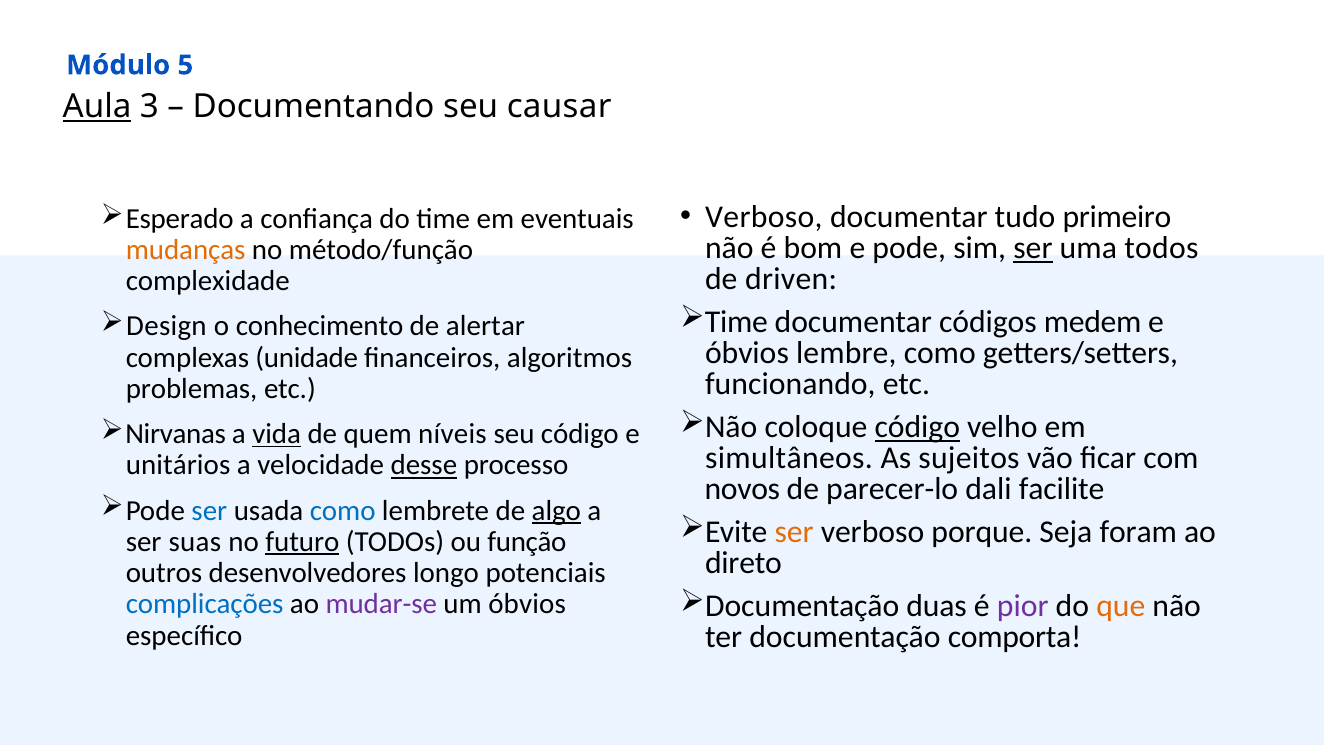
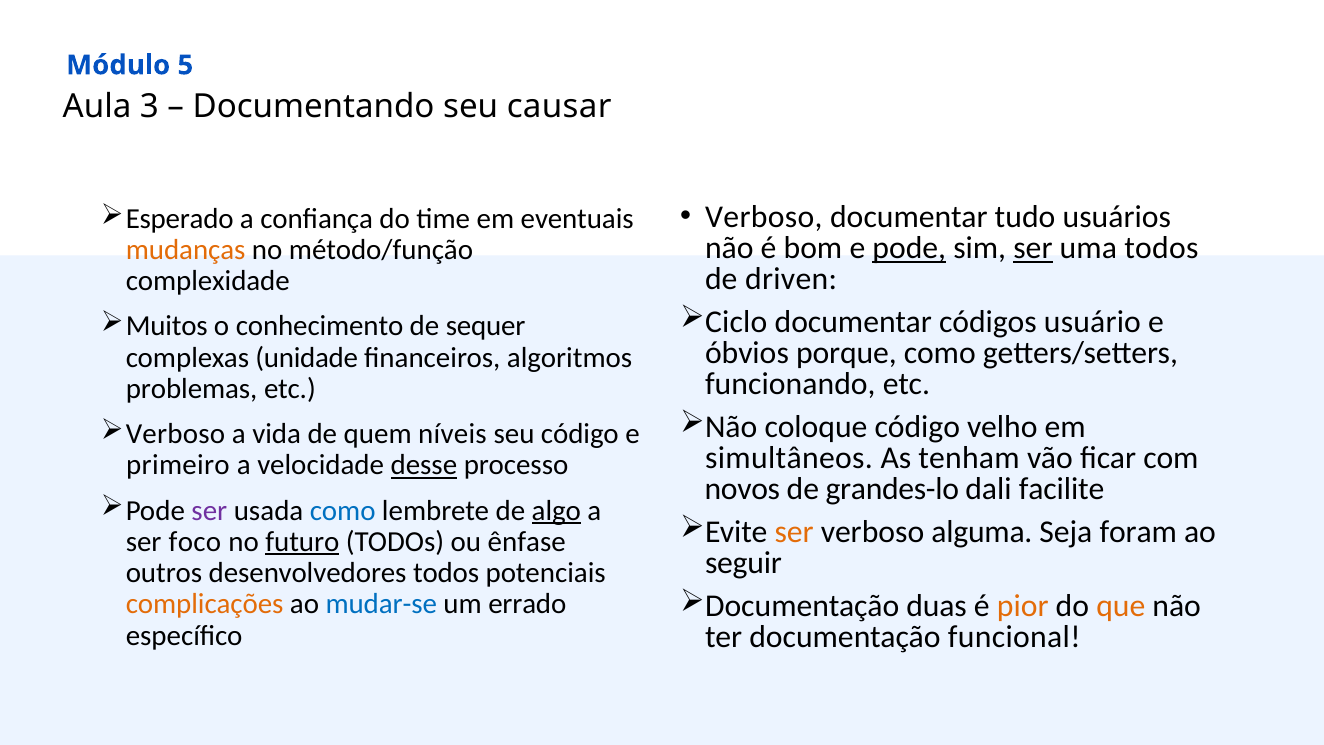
Aula underline: present -> none
primeiro: primeiro -> usuários
pode at (909, 248) underline: none -> present
Time at (736, 322): Time -> Ciclo
medem: medem -> usuário
Design: Design -> Muitos
alertar: alertar -> sequer
lembre: lembre -> porque
código at (917, 427) underline: present -> none
Nirvanas at (176, 434): Nirvanas -> Verboso
vida underline: present -> none
sujeitos: sujeitos -> tenham
unitários: unitários -> primeiro
parecer-lo: parecer-lo -> grandes-lo
ser at (209, 510) colour: blue -> purple
porque: porque -> alguma
suas: suas -> foco
função: função -> ênfase
direto: direto -> seguir
desenvolvedores longo: longo -> todos
pior colour: purple -> orange
complicações colour: blue -> orange
mudar-se colour: purple -> blue
um óbvios: óbvios -> errado
comporta: comporta -> funcional
